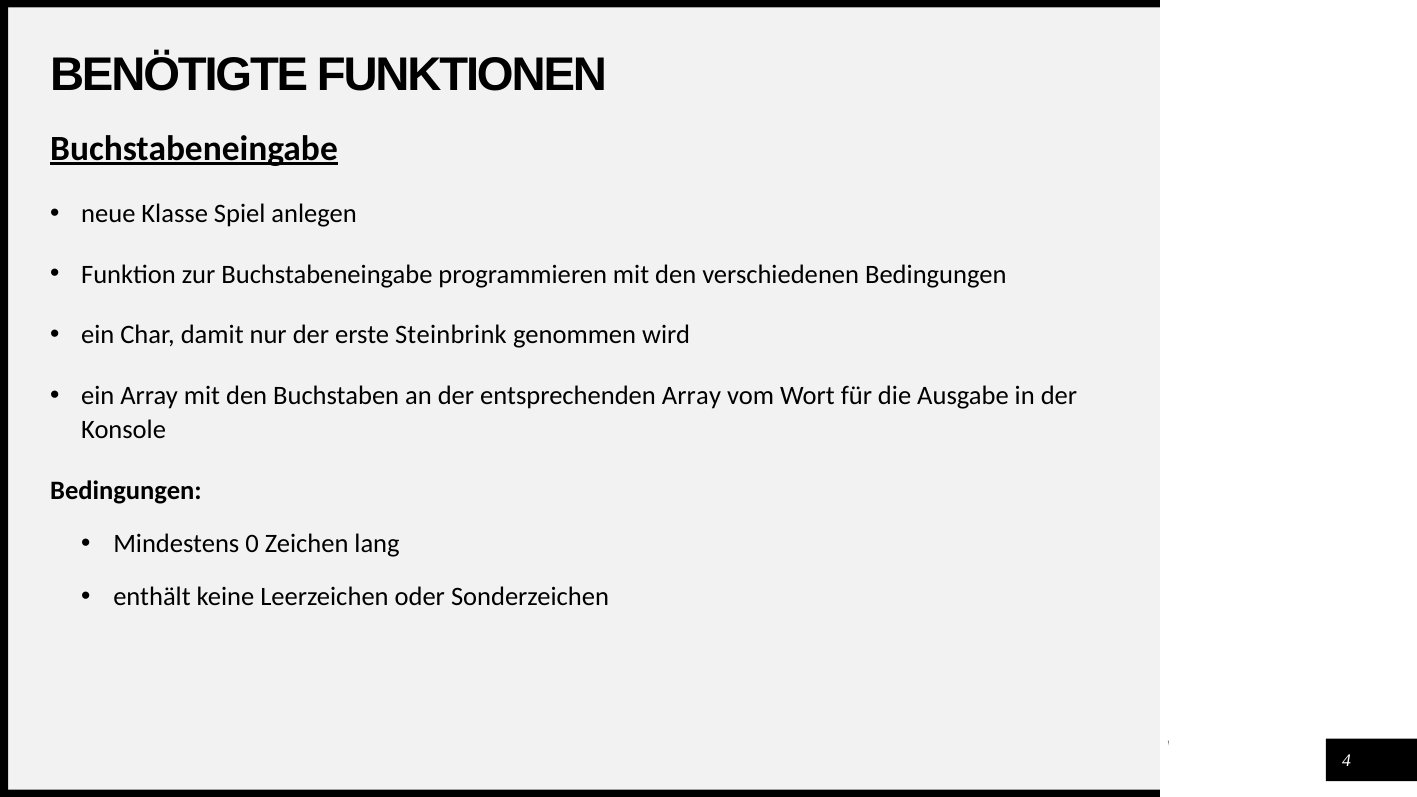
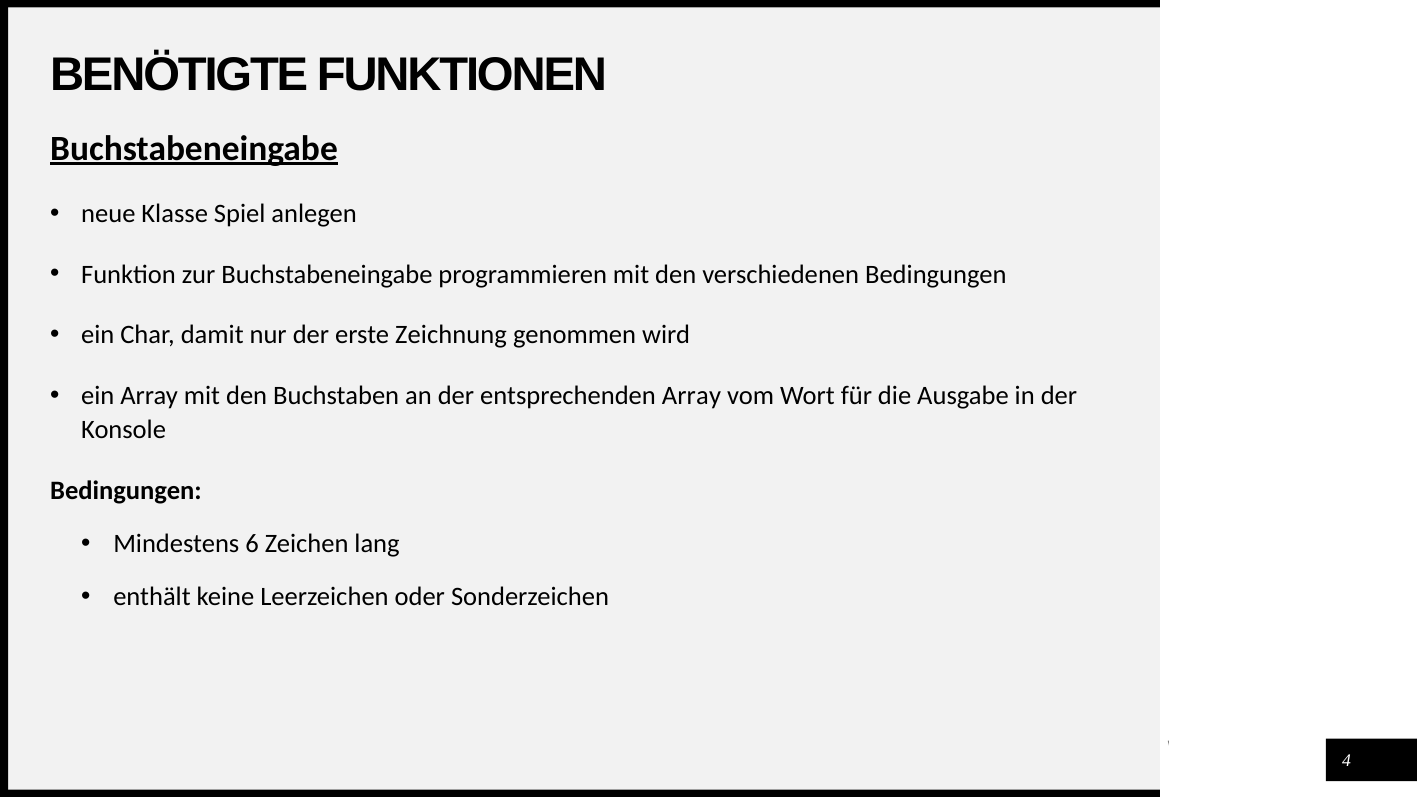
Steinbrink: Steinbrink -> Zeichnung
0: 0 -> 6
